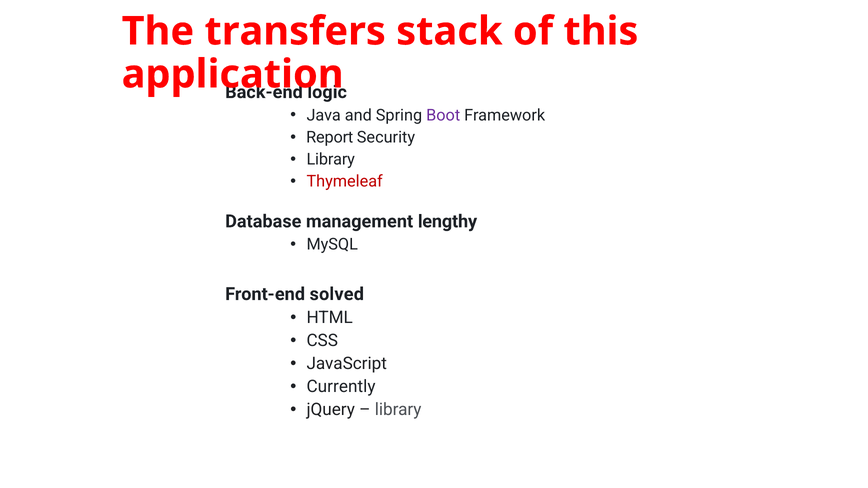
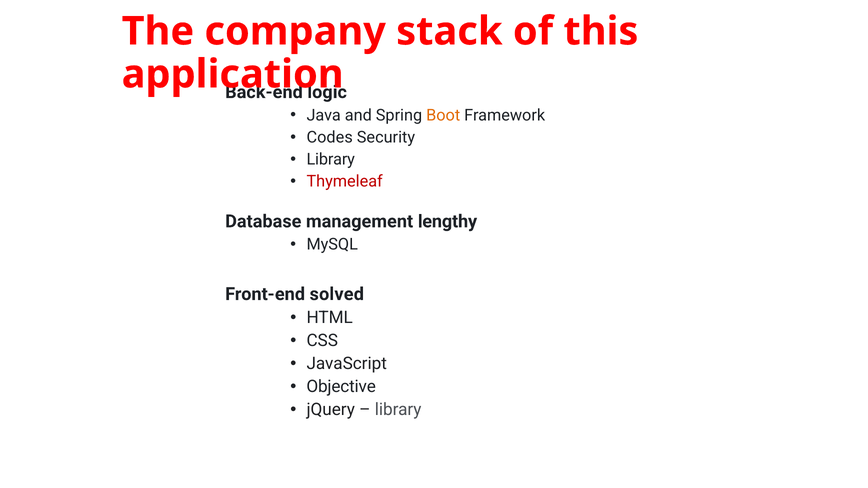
transfers: transfers -> company
Boot colour: purple -> orange
Report: Report -> Codes
Currently: Currently -> Objective
